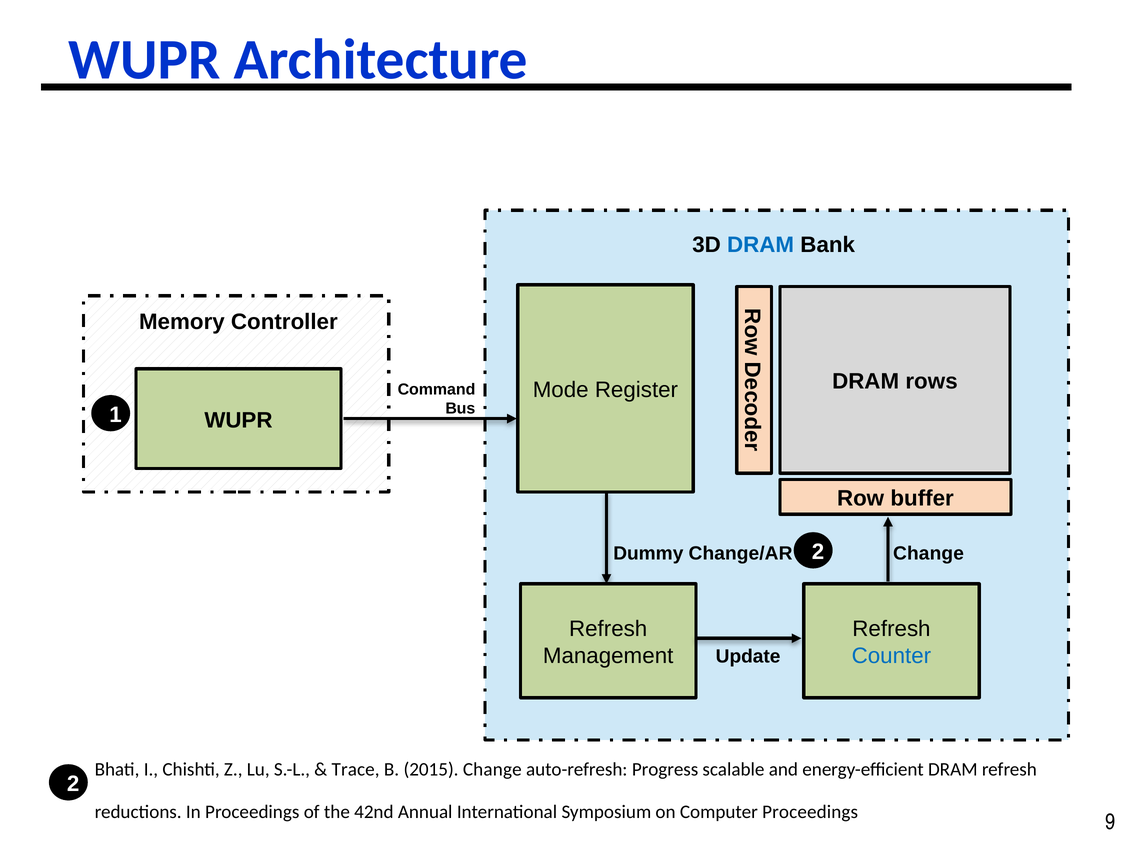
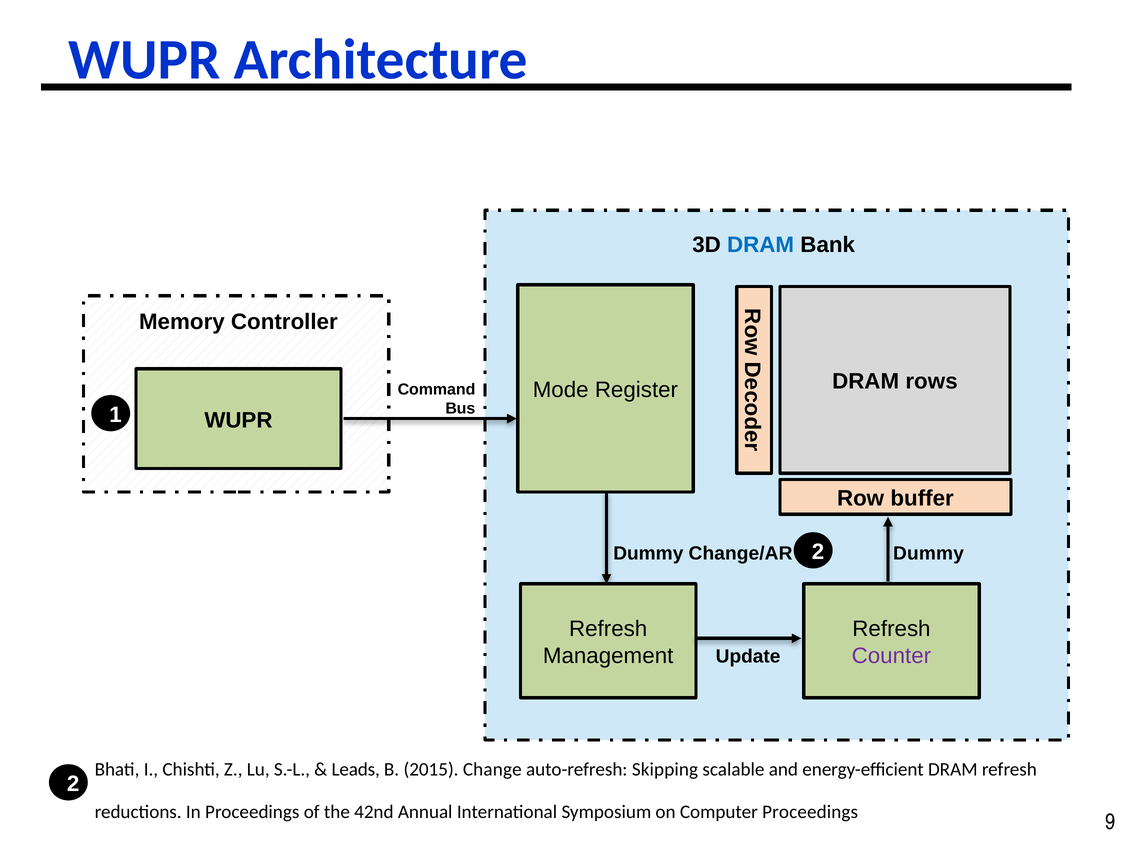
Change at (928, 553): Change -> Dummy
Counter colour: blue -> purple
Trace: Trace -> Leads
Progress: Progress -> Skipping
